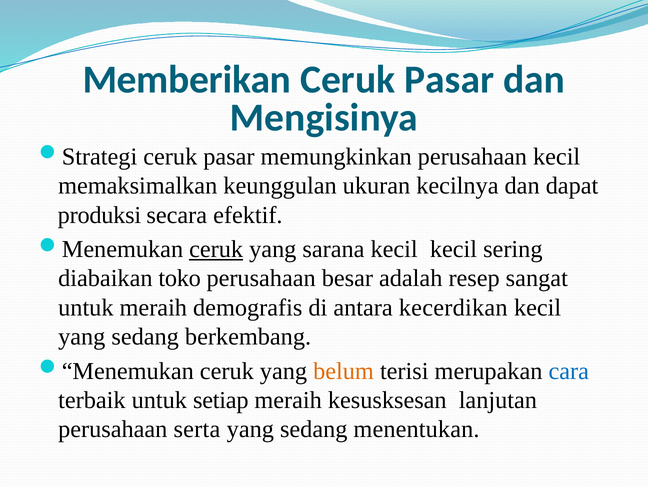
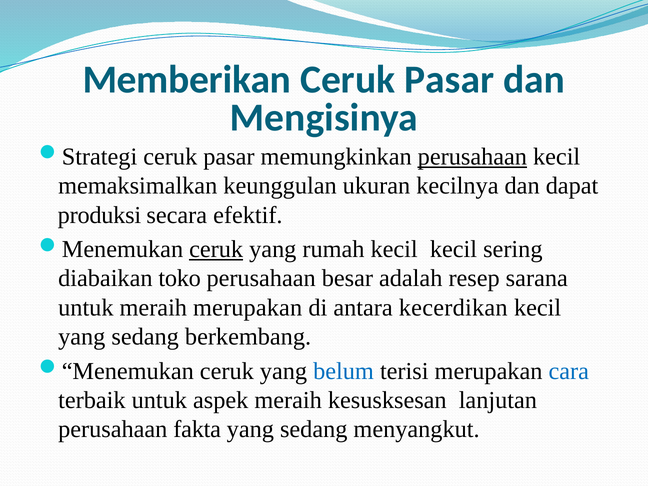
perusahaan at (472, 157) underline: none -> present
sarana: sarana -> rumah
sangat: sangat -> sarana
meraih demografis: demografis -> merupakan
belum colour: orange -> blue
setiap: setiap -> aspek
serta: serta -> fakta
menentukan: menentukan -> menyangkut
